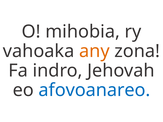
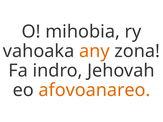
afovoanareo colour: blue -> orange
